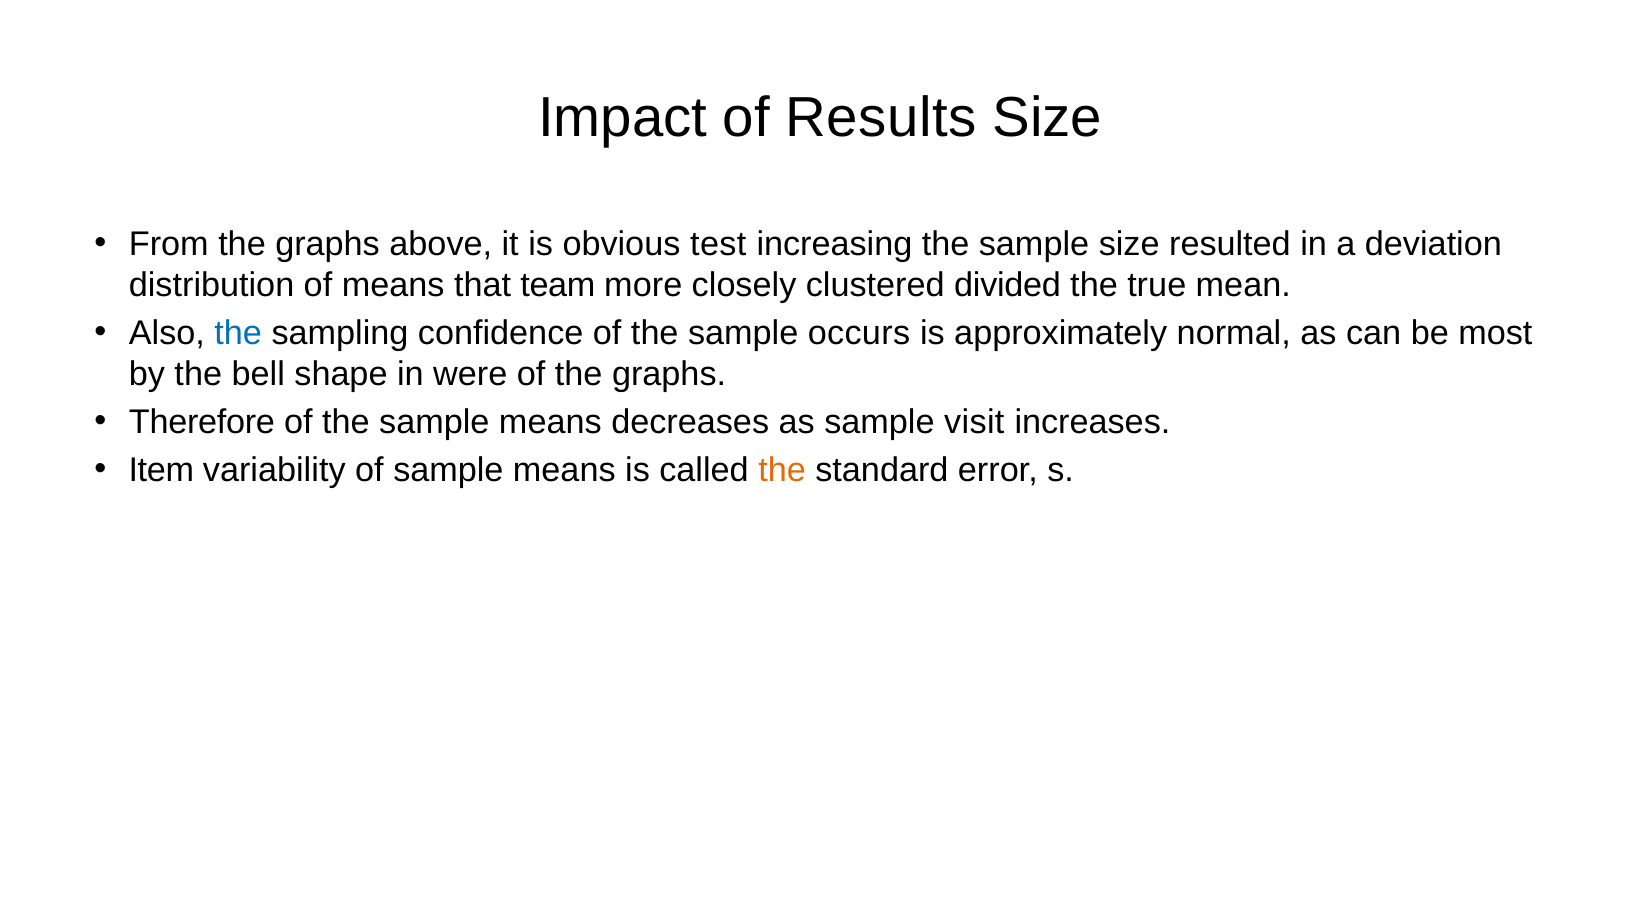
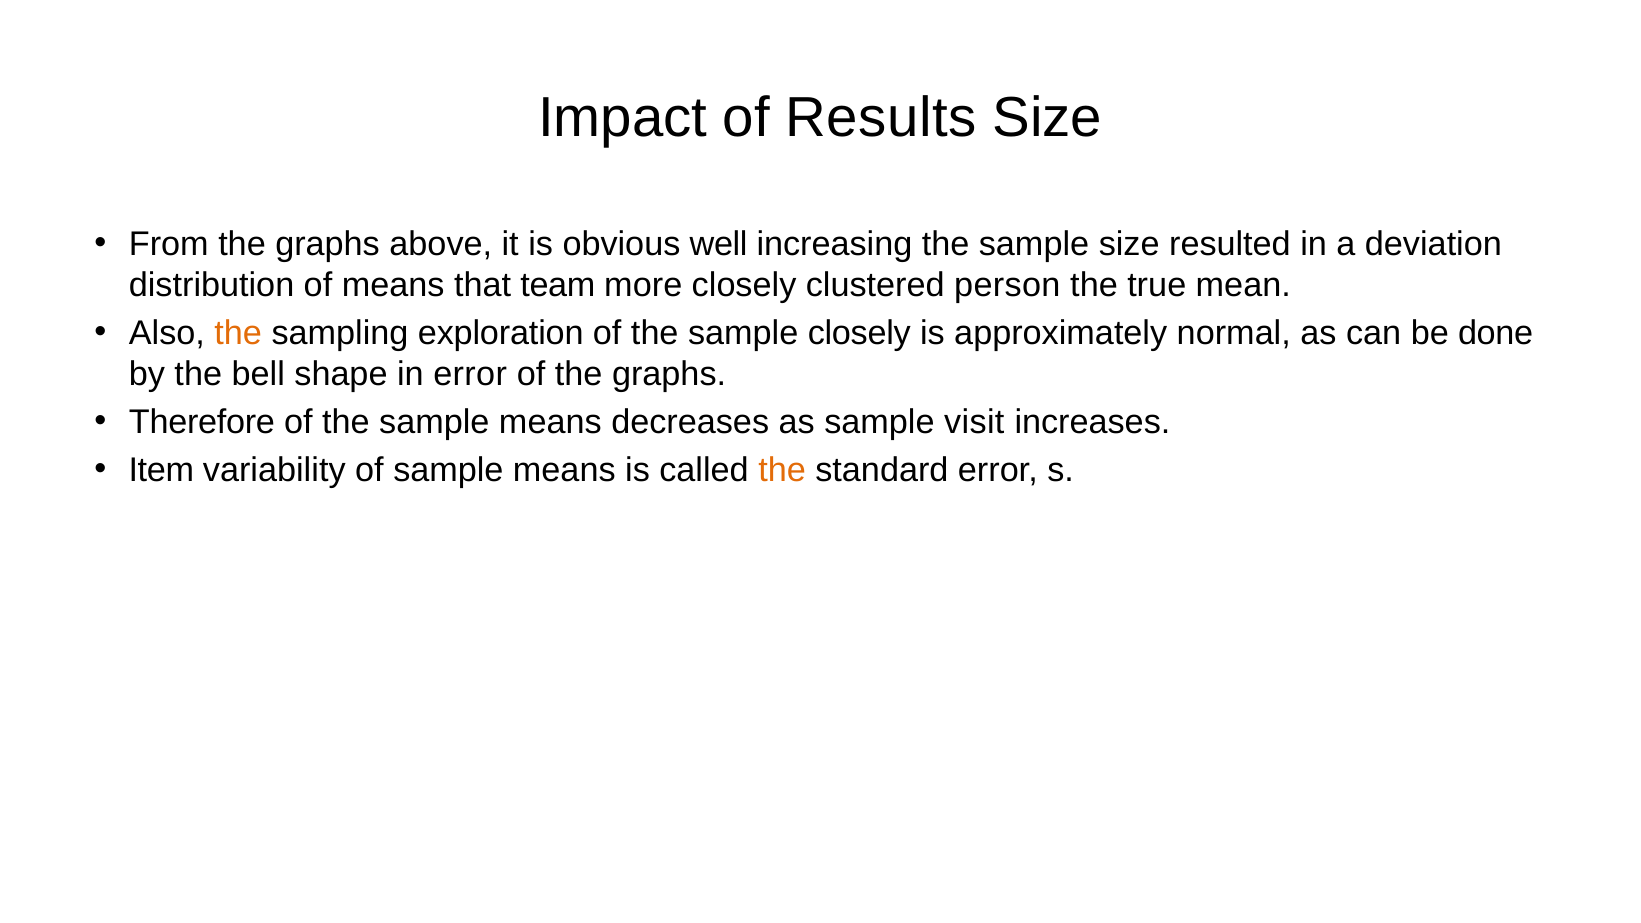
test: test -> well
divided: divided -> person
the at (238, 334) colour: blue -> orange
confidence: confidence -> exploration
sample occurs: occurs -> closely
most: most -> done
in were: were -> error
